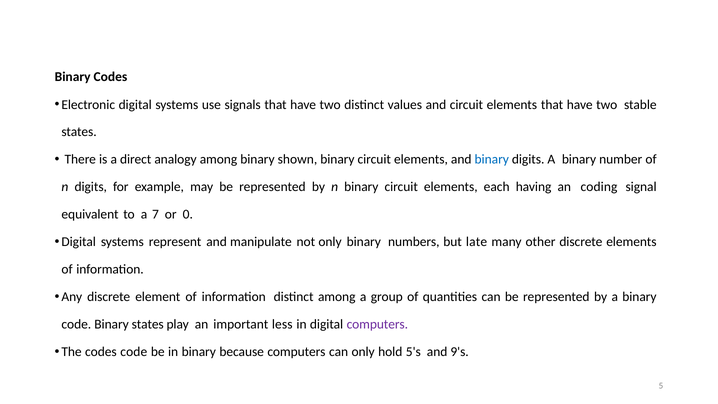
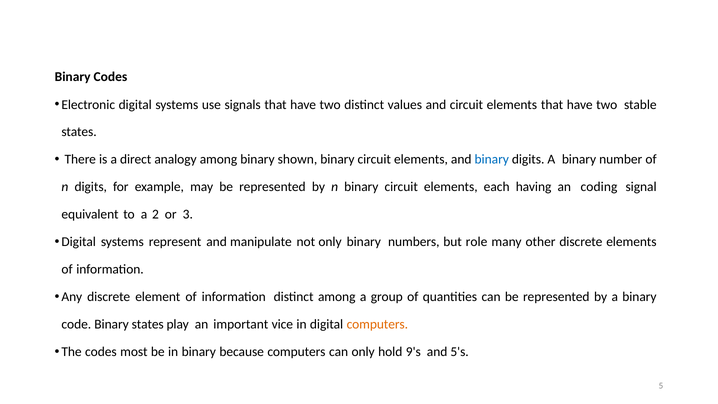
7: 7 -> 2
0: 0 -> 3
late: late -> role
less: less -> vice
computers at (377, 324) colour: purple -> orange
codes code: code -> most
5's: 5's -> 9's
9's: 9's -> 5's
